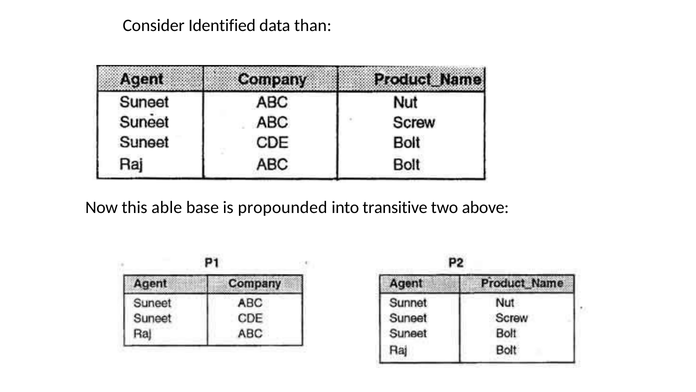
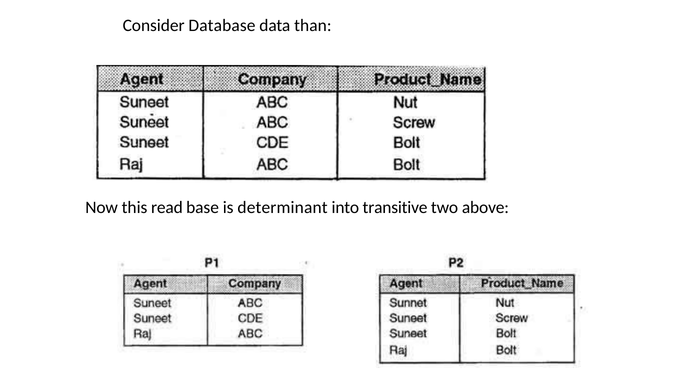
Identified: Identified -> Database
able: able -> read
propounded: propounded -> determinant
